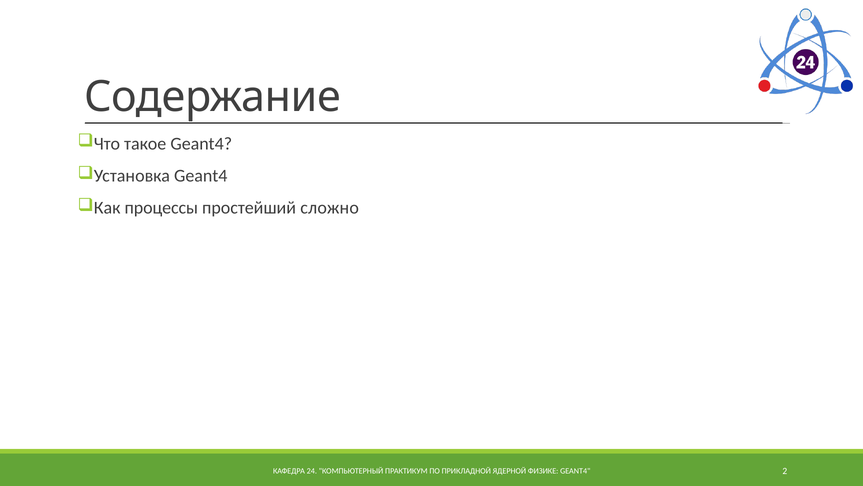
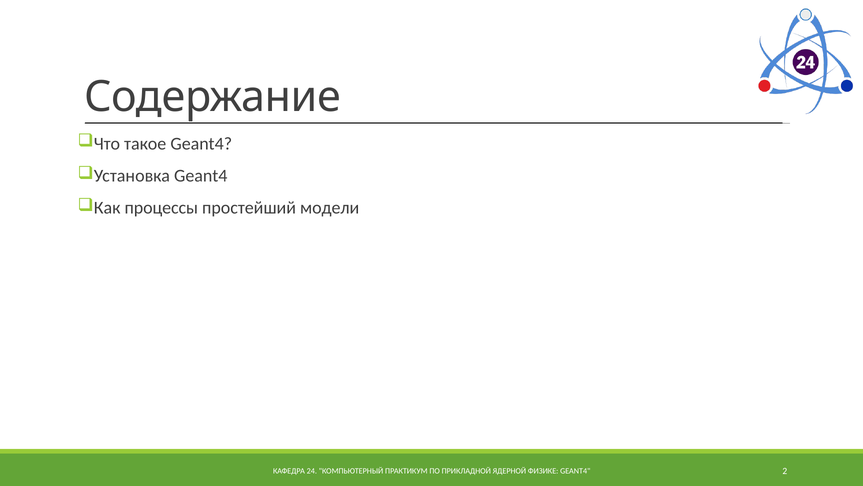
сложно: сложно -> модели
